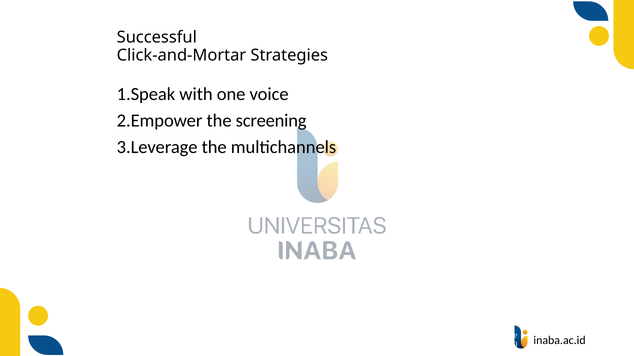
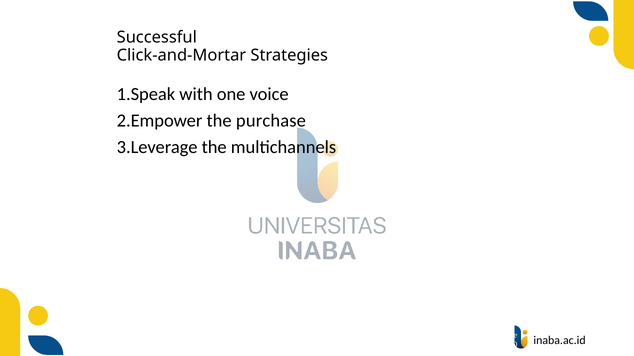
screening: screening -> purchase
